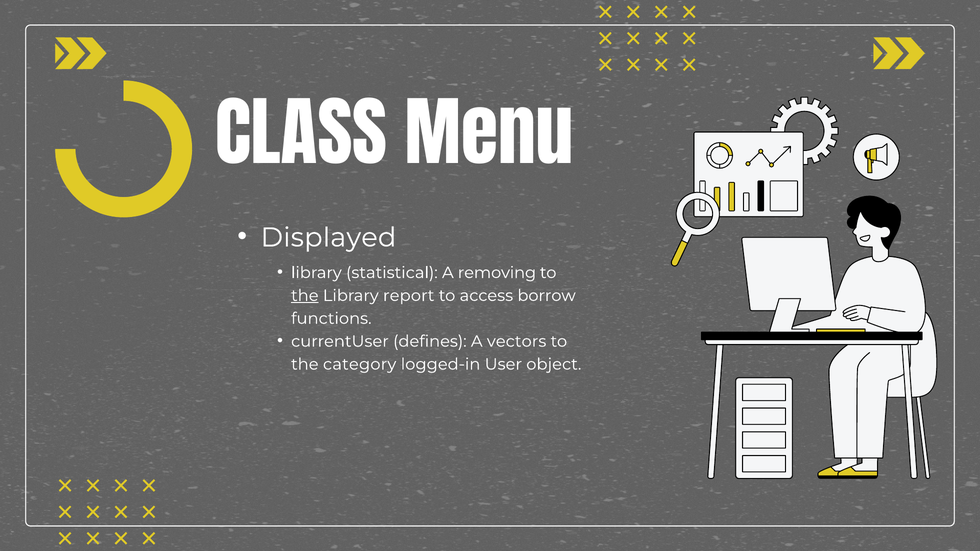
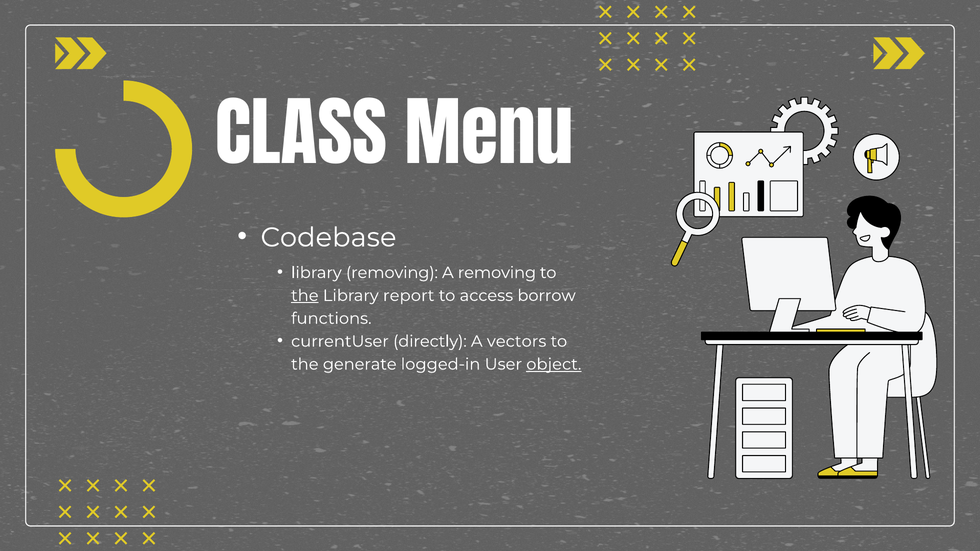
Displayed: Displayed -> Codebase
library statistical: statistical -> removing
defines: defines -> directly
category: category -> generate
object underline: none -> present
